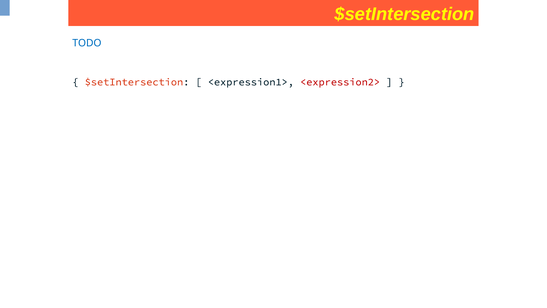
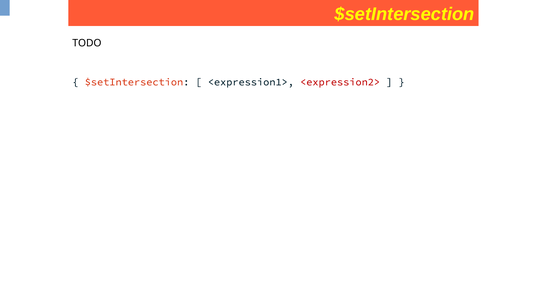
TODO colour: blue -> black
